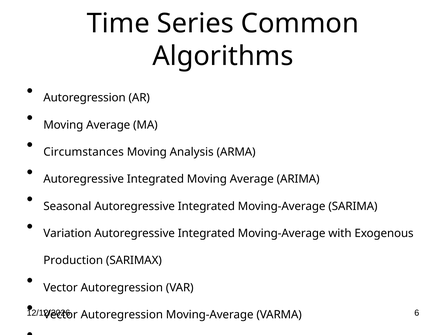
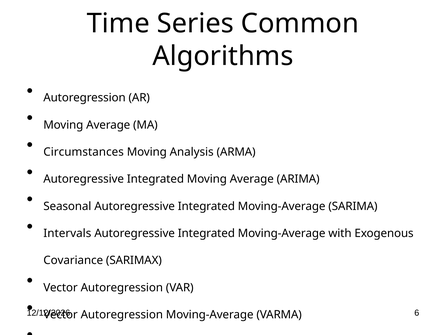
Variation: Variation -> Intervals
Production: Production -> Covariance
